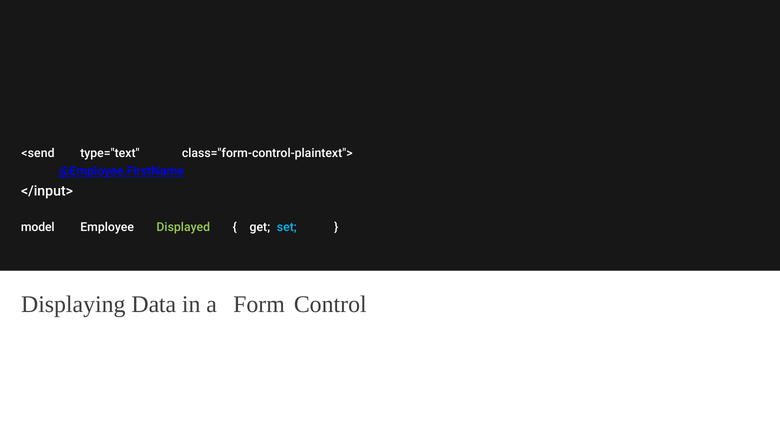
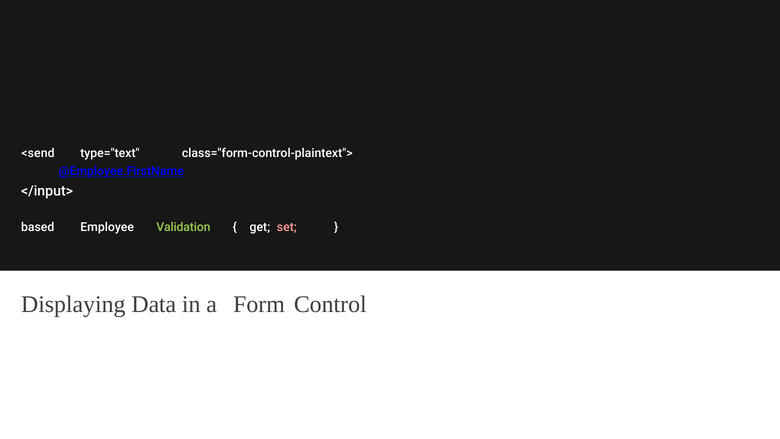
model: model -> based
Displayed: Displayed -> Validation
set colour: light blue -> pink
